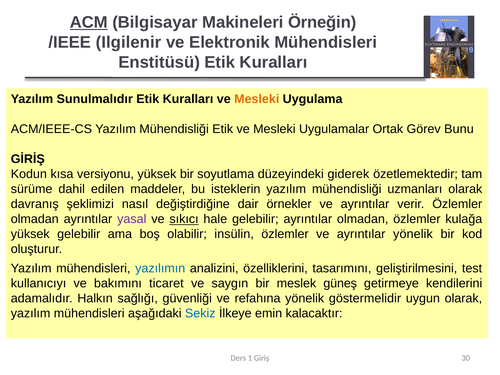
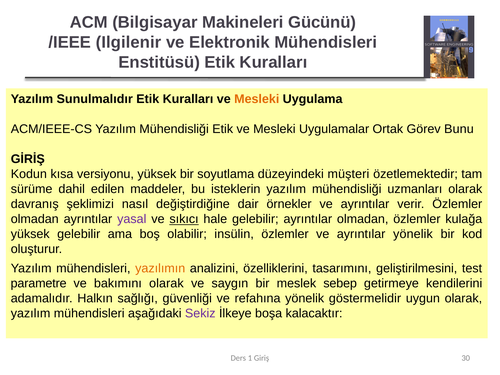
ACM underline: present -> none
Örneğin: Örneğin -> Gücünü
giderek: giderek -> müşteri
yazılımın colour: blue -> orange
kullanıcıyı: kullanıcıyı -> parametre
bakımını ticaret: ticaret -> olarak
güneş: güneş -> sebep
Sekiz colour: blue -> purple
emin: emin -> boşa
